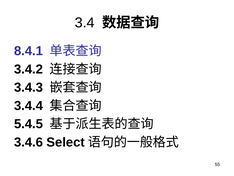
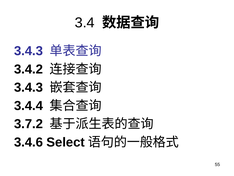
8.4.1 at (28, 51): 8.4.1 -> 3.4.3
5.4.5: 5.4.5 -> 3.7.2
